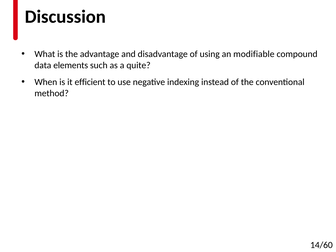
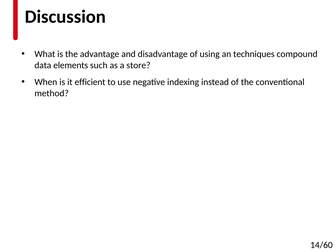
modifiable: modifiable -> techniques
quite: quite -> store
